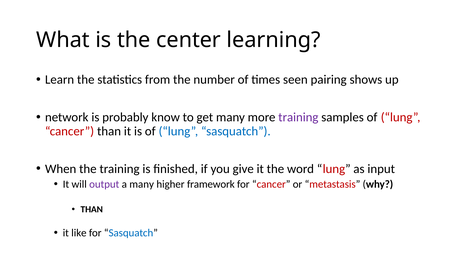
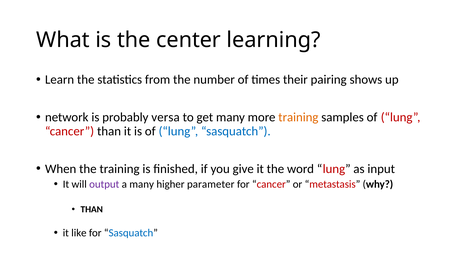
seen: seen -> their
know: know -> versa
training at (298, 117) colour: purple -> orange
framework: framework -> parameter
